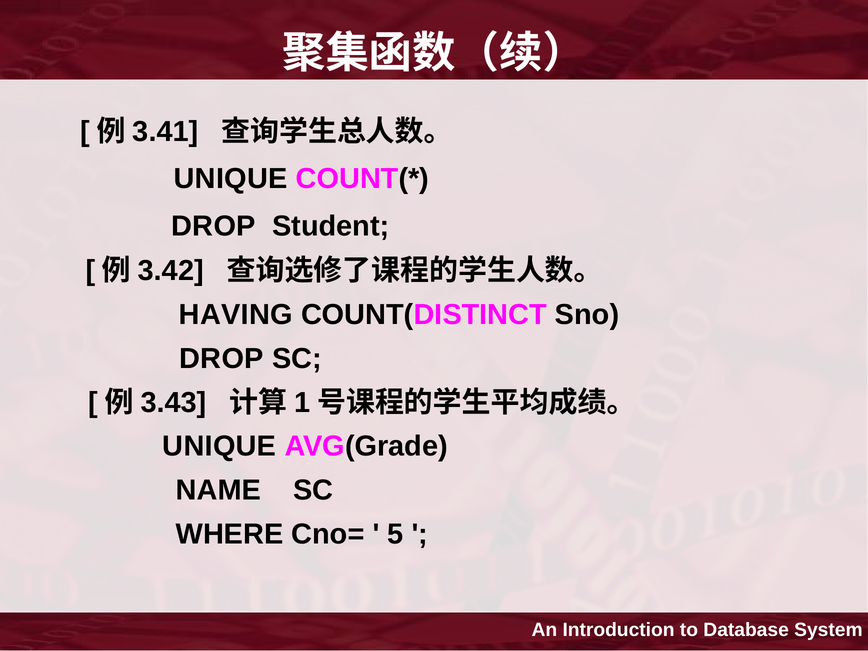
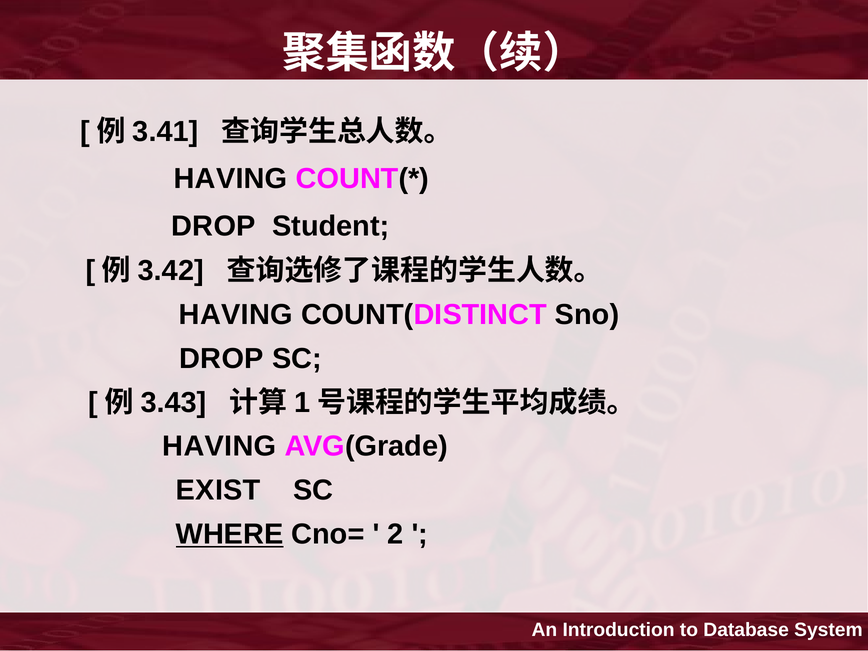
UNIQUE at (231, 179): UNIQUE -> HAVING
UNIQUE at (219, 446): UNIQUE -> HAVING
NAME: NAME -> EXIST
WHERE underline: none -> present
5: 5 -> 2
